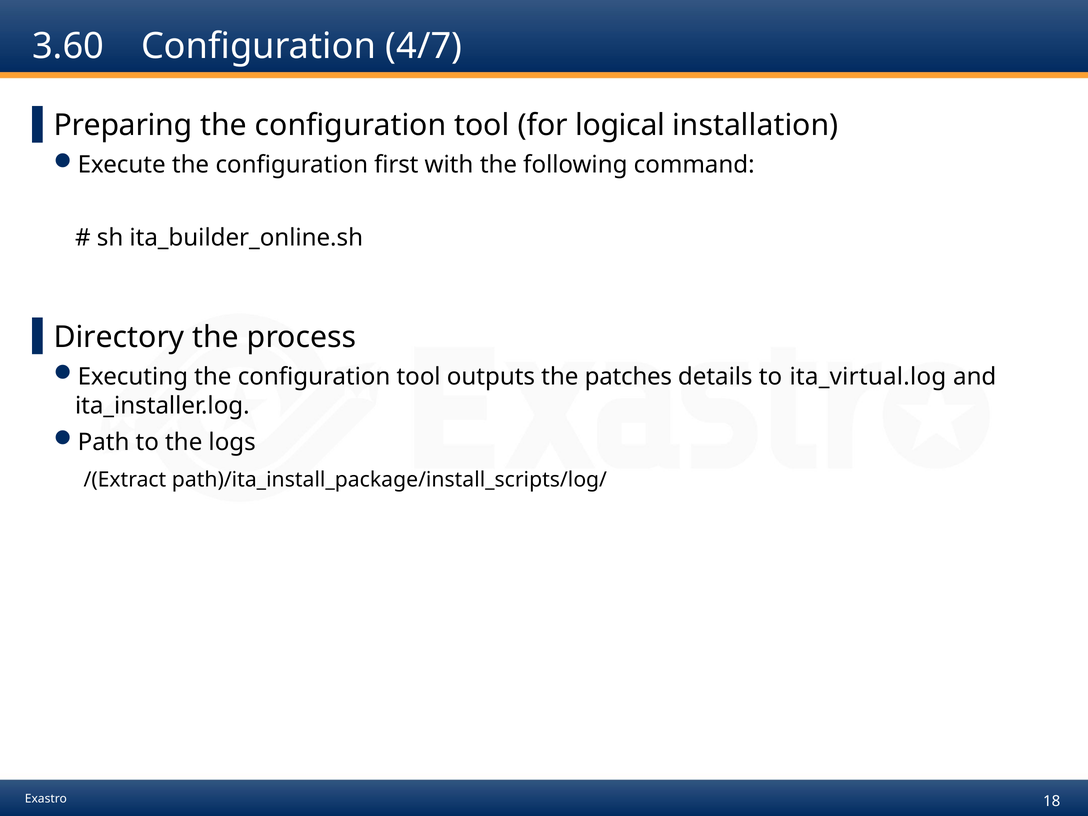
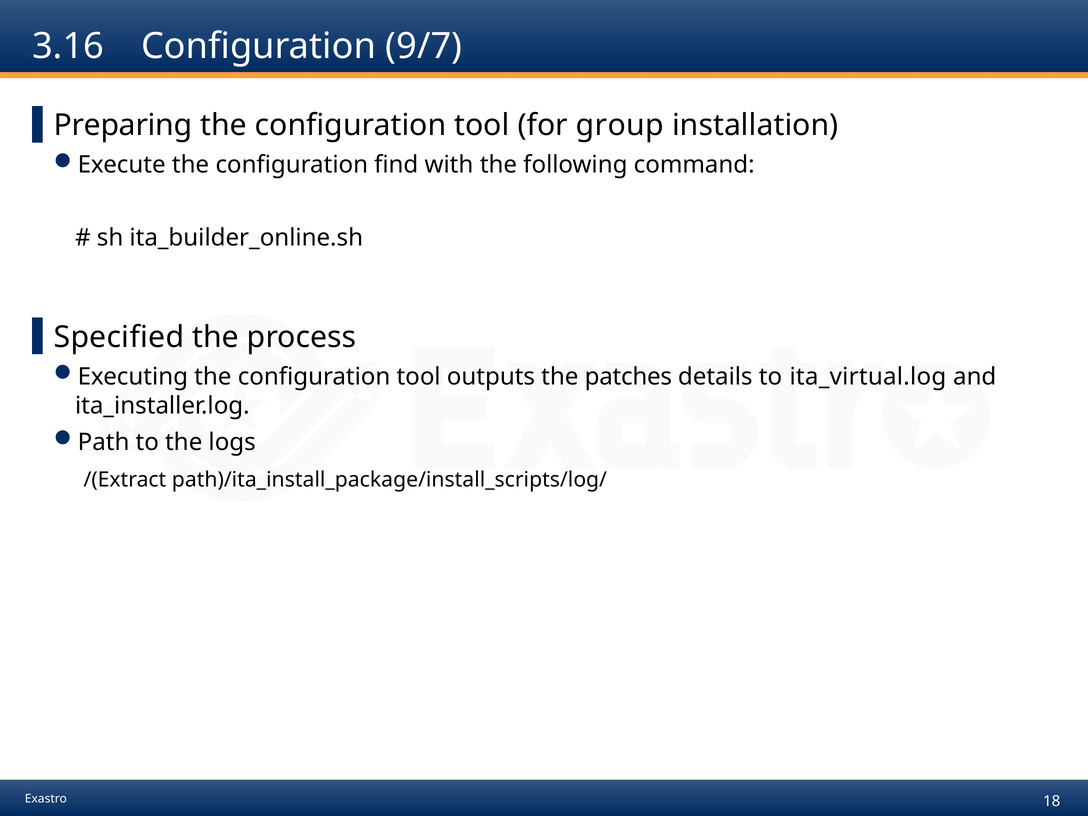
3.60: 3.60 -> 3.16
4/7: 4/7 -> 9/7
logical: logical -> group
first: first -> find
Directory: Directory -> Specified
